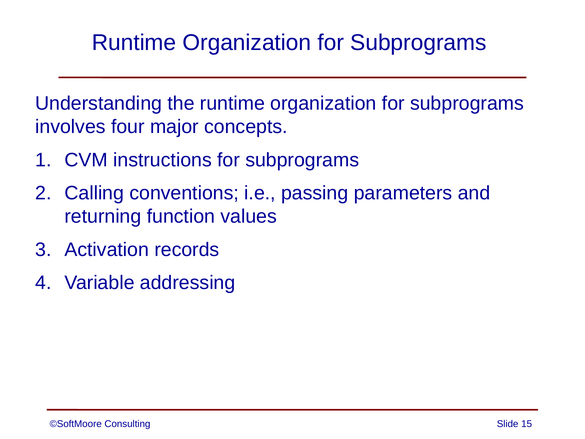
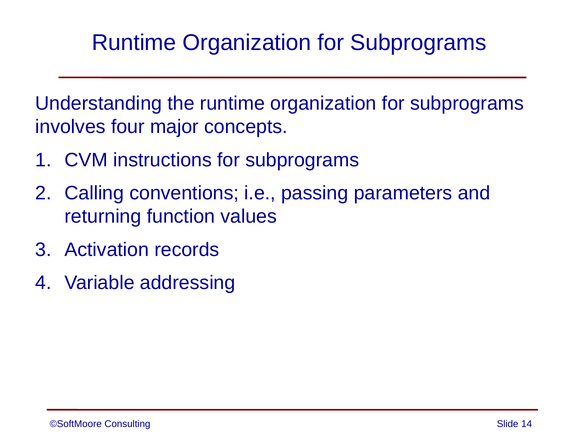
15: 15 -> 14
